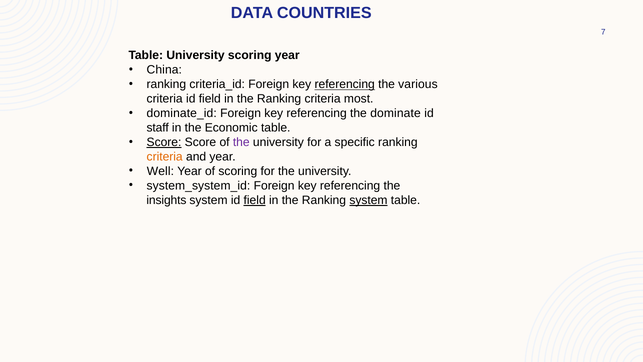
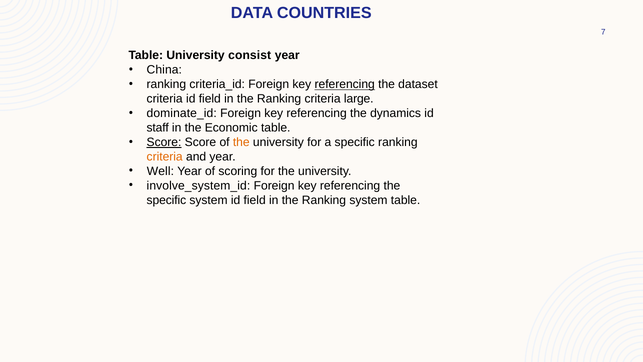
University scoring: scoring -> consist
various: various -> dataset
most: most -> large
dominate: dominate -> dynamics
the at (241, 142) colour: purple -> orange
system_system_id: system_system_id -> involve_system_id
insights at (166, 200): insights -> specific
field at (255, 200) underline: present -> none
system at (368, 200) underline: present -> none
